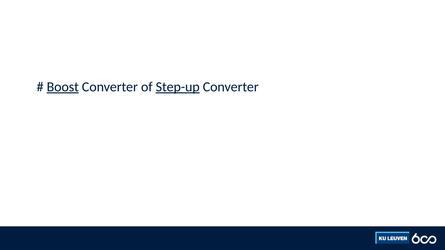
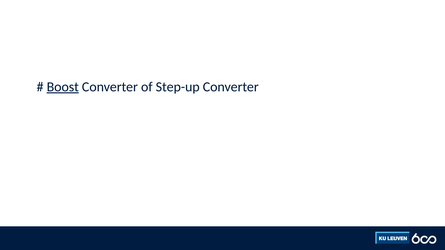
Step-up underline: present -> none
